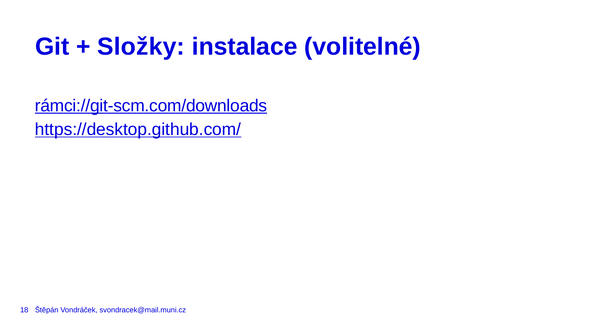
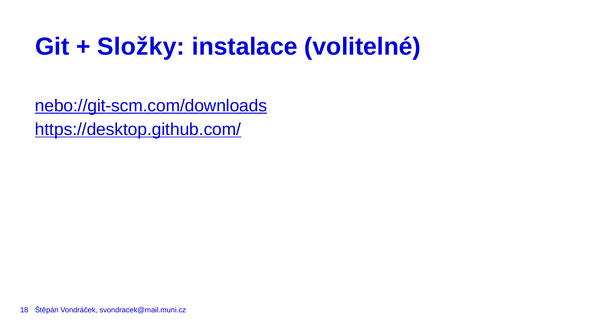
rámci://git-scm.com/downloads: rámci://git-scm.com/downloads -> nebo://git-scm.com/downloads
